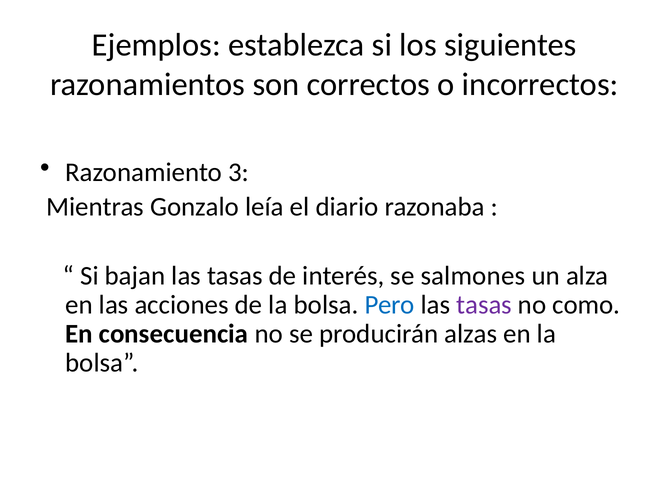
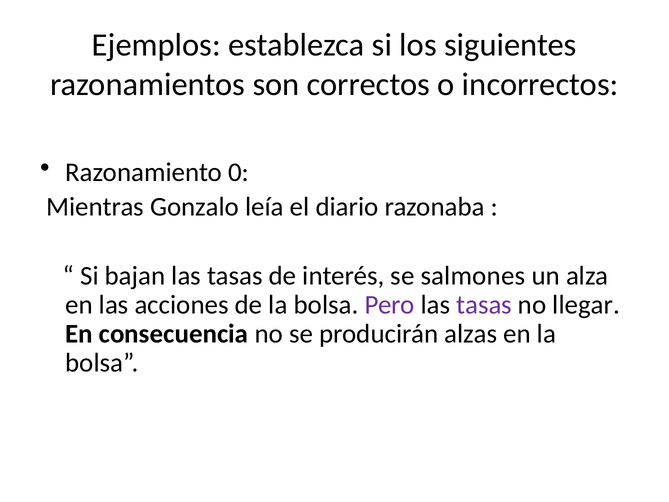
3: 3 -> 0
Pero colour: blue -> purple
como: como -> llegar
